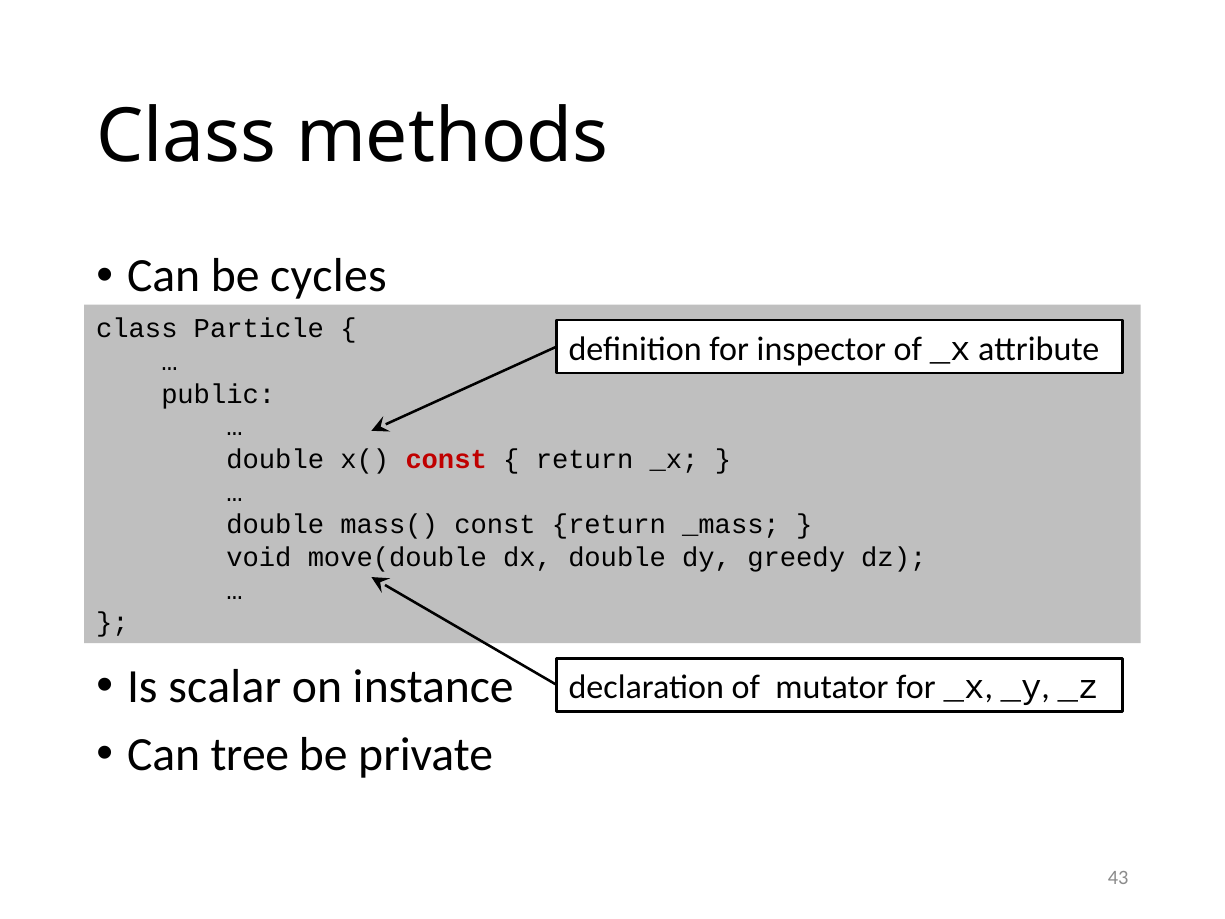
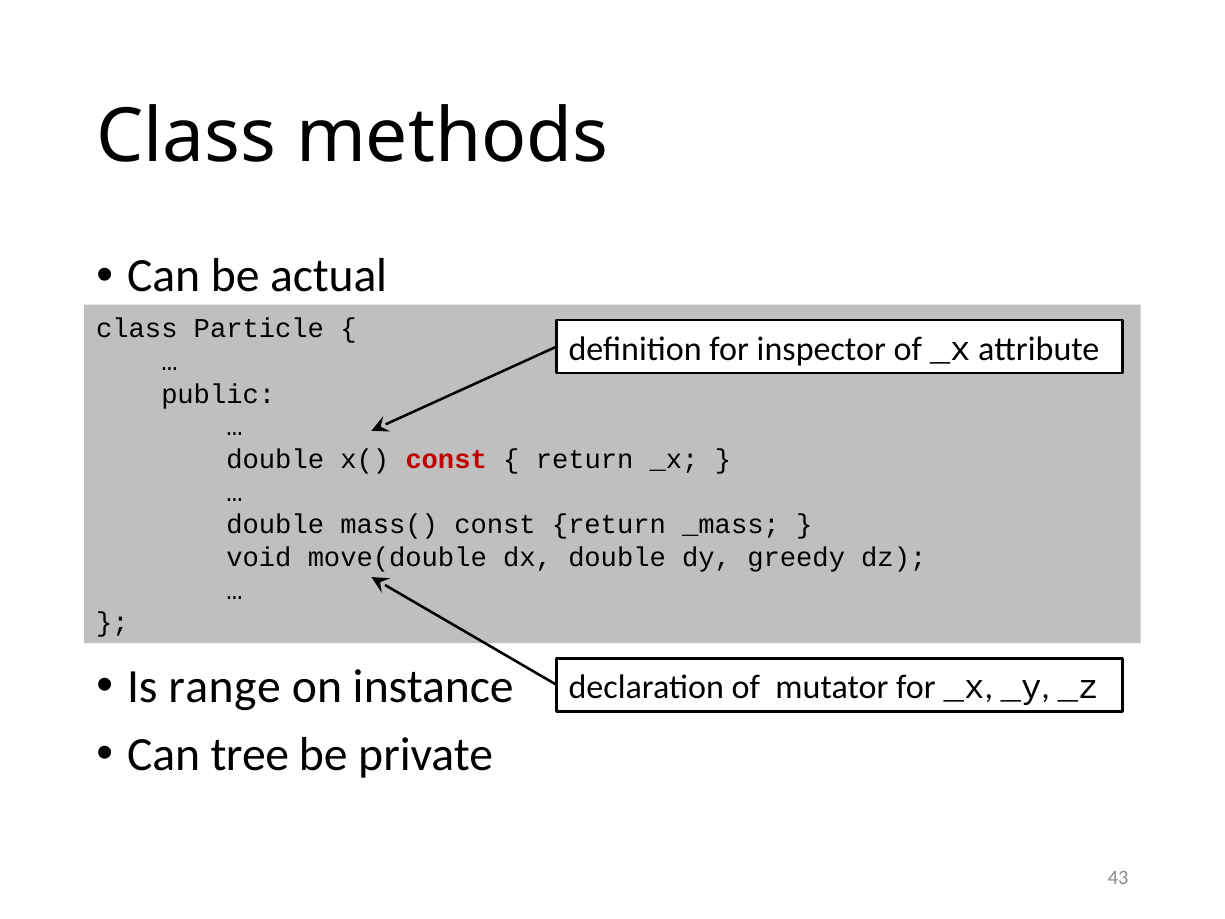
cycles: cycles -> actual
scalar: scalar -> range
